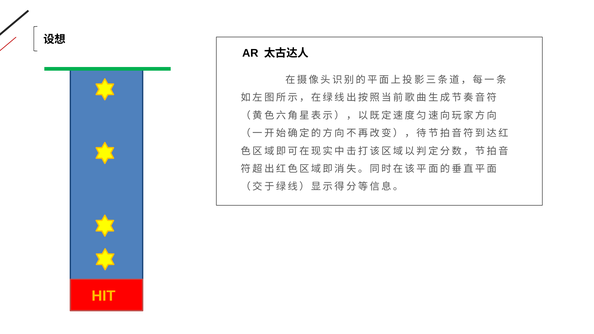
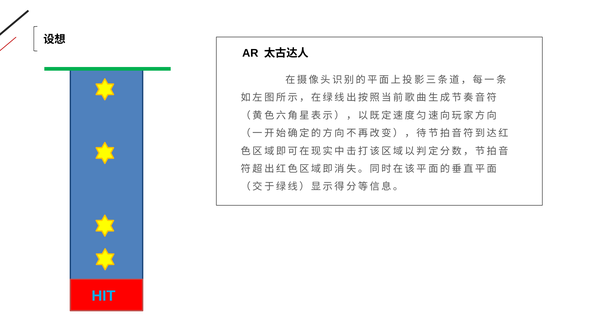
HIT colour: yellow -> light blue
